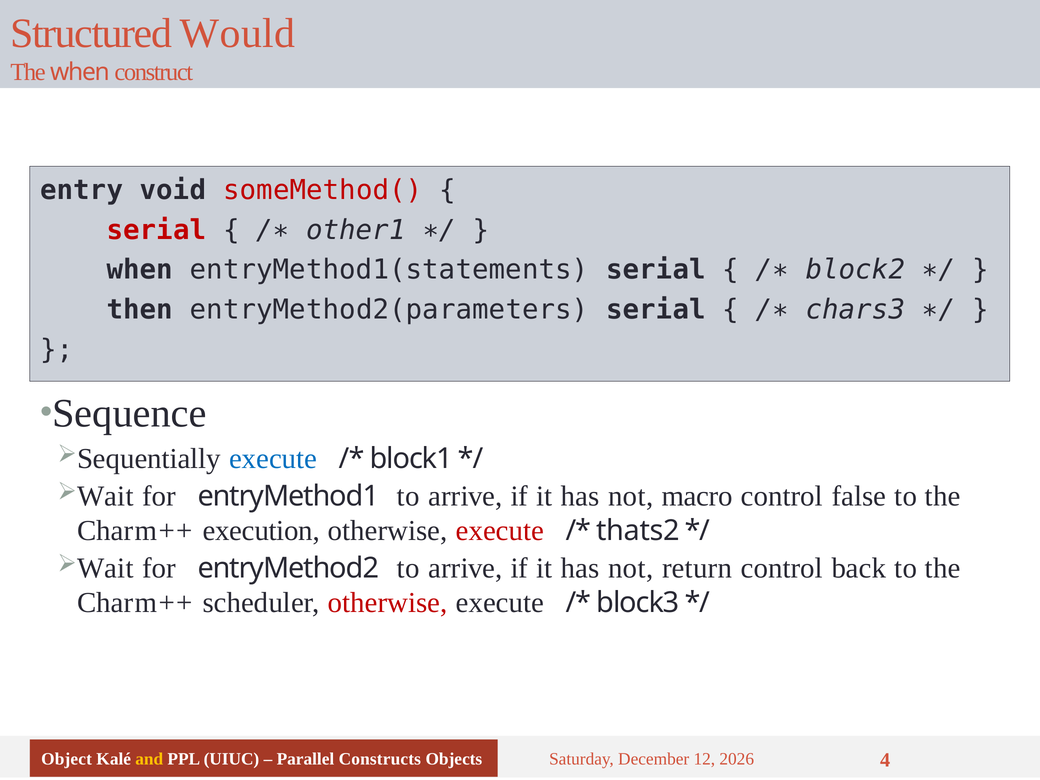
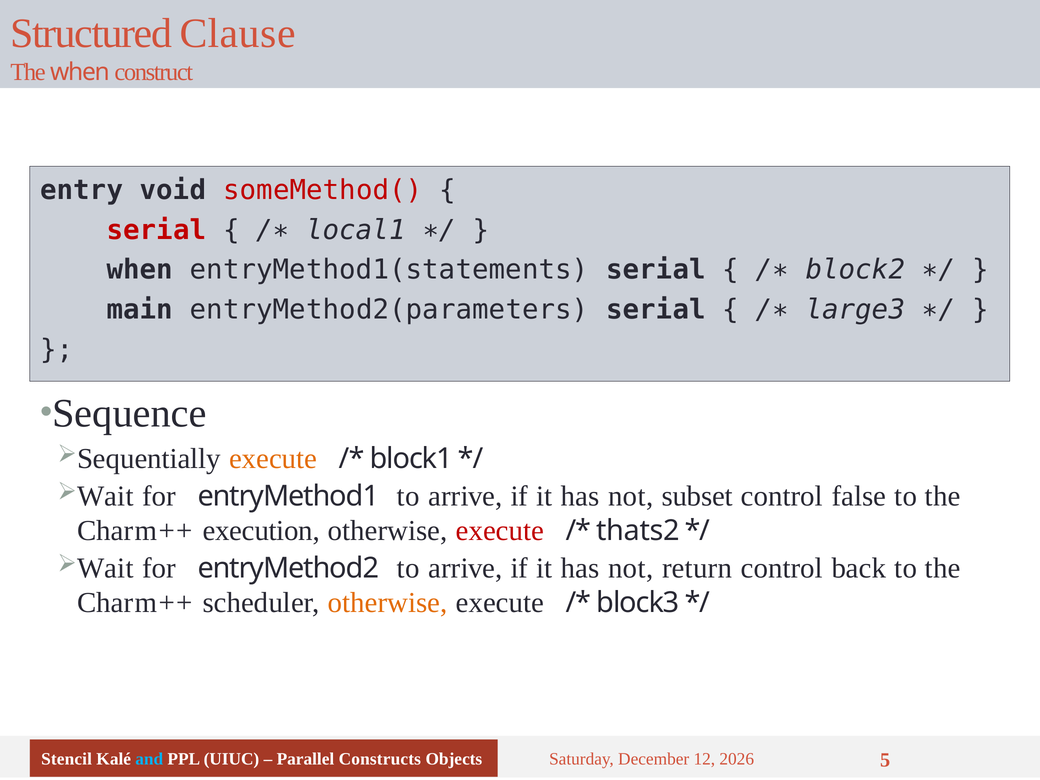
Would: Would -> Clause
other1: other1 -> local1
then: then -> main
chars3: chars3 -> large3
execute at (273, 459) colour: blue -> orange
macro: macro -> subset
otherwise at (388, 603) colour: red -> orange
Object: Object -> Stencil
and colour: yellow -> light blue
4: 4 -> 5
